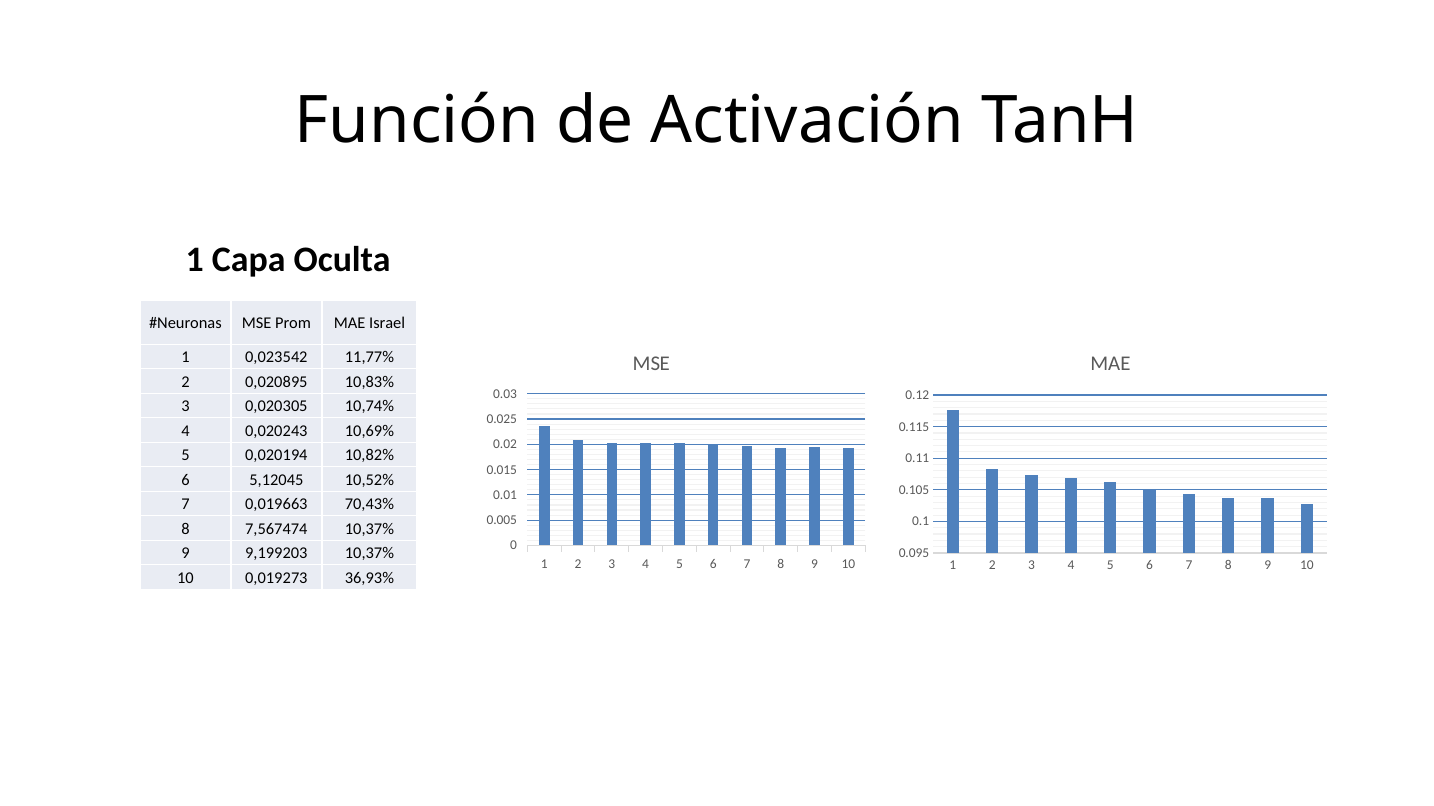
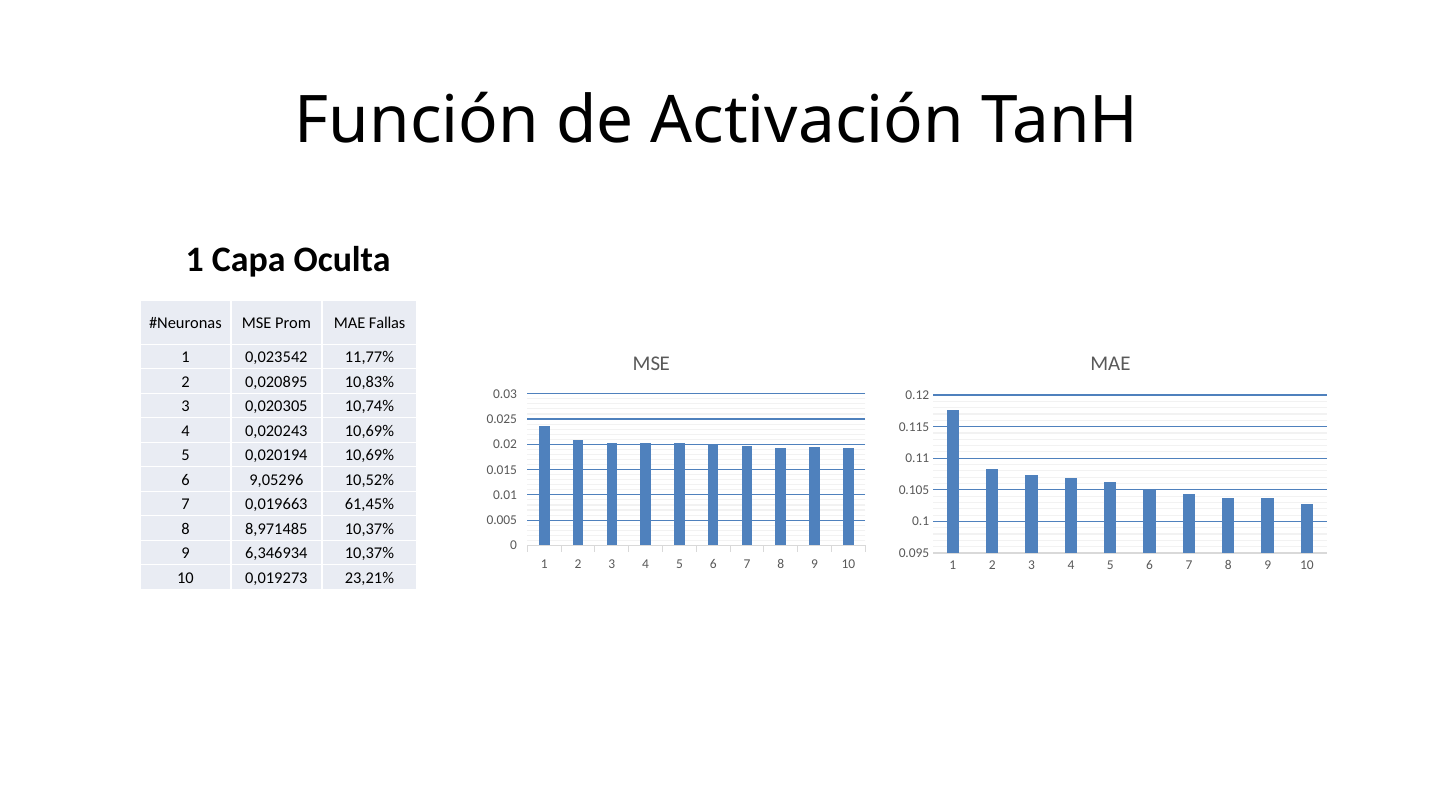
Israel: Israel -> Fallas
0,020194 10,82%: 10,82% -> 10,69%
5,12045: 5,12045 -> 9,05296
70,43%: 70,43% -> 61,45%
7,567474: 7,567474 -> 8,971485
9,199203: 9,199203 -> 6,346934
36,93%: 36,93% -> 23,21%
